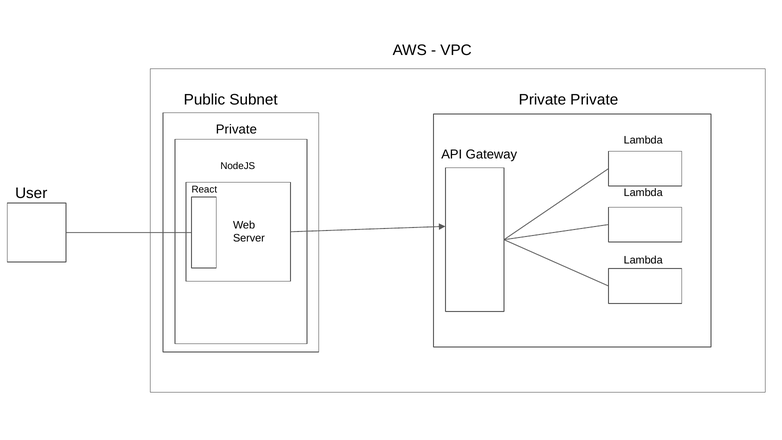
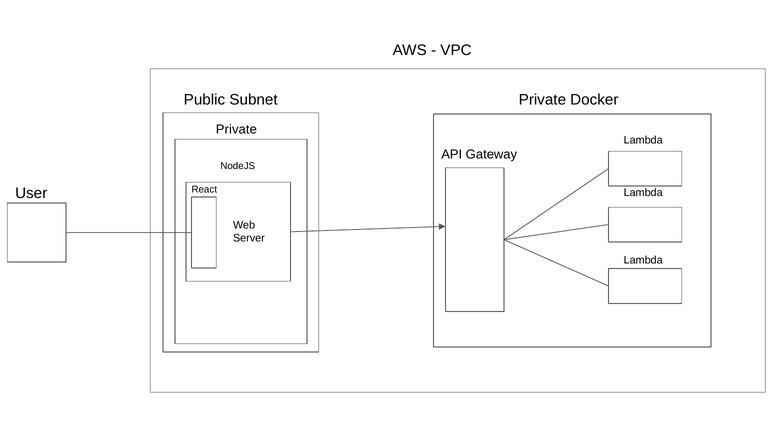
Private at (594, 100): Private -> Docker
